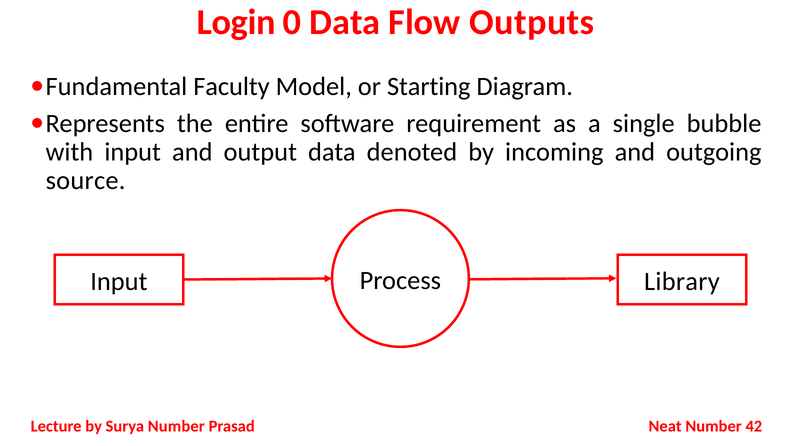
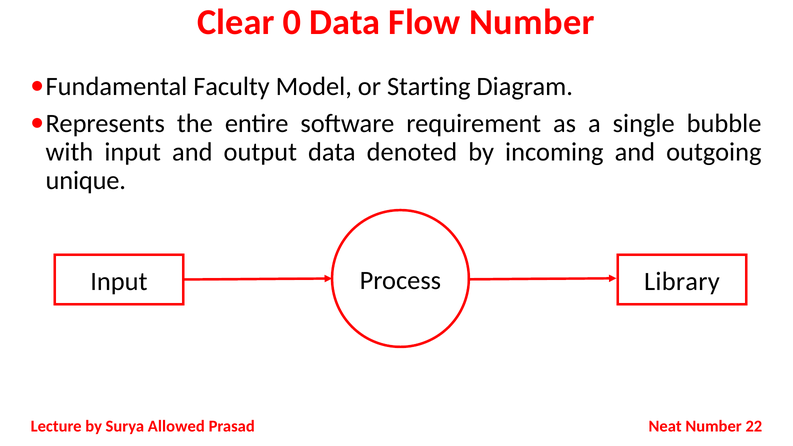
Login: Login -> Clear
Flow Outputs: Outputs -> Number
source: source -> unique
Surya Number: Number -> Allowed
42: 42 -> 22
